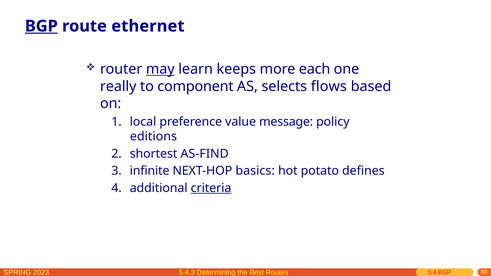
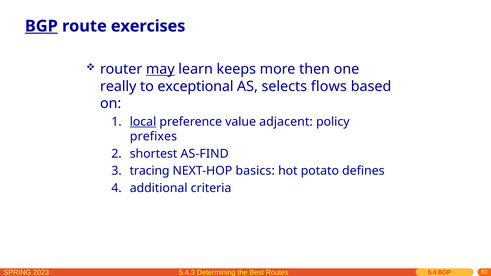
ethernet: ethernet -> exercises
each: each -> then
component: component -> exceptional
local underline: none -> present
message: message -> adjacent
editions: editions -> prefixes
infinite: infinite -> tracing
criteria underline: present -> none
